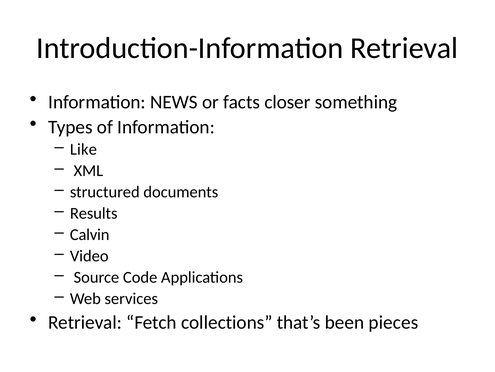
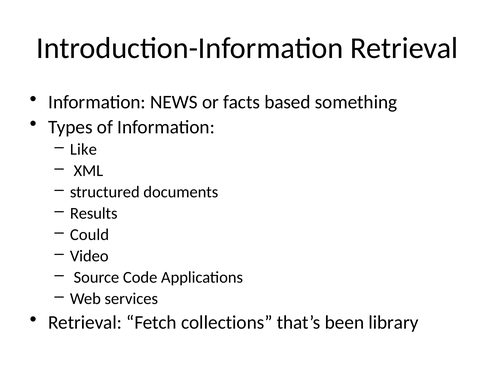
closer: closer -> based
Calvin: Calvin -> Could
pieces: pieces -> library
